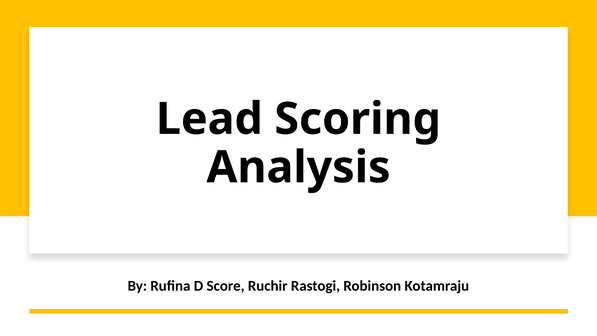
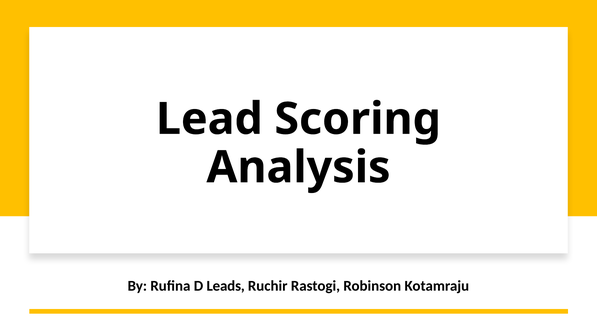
Score: Score -> Leads
